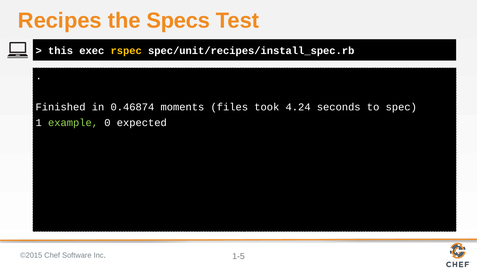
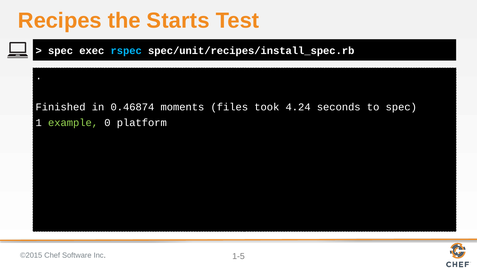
Specs: Specs -> Starts
this at (61, 51): this -> spec
rspec colour: yellow -> light blue
expected: expected -> platform
